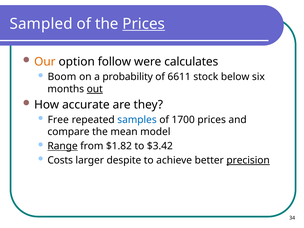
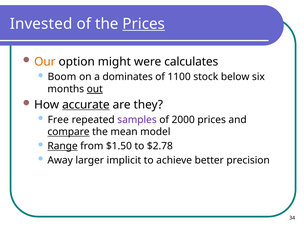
Sampled: Sampled -> Invested
follow: follow -> might
probability: probability -> dominates
6611: 6611 -> 1100
accurate underline: none -> present
samples colour: blue -> purple
1700: 1700 -> 2000
compare underline: none -> present
$1.82: $1.82 -> $1.50
$3.42: $3.42 -> $2.78
Costs: Costs -> Away
despite: despite -> implicit
precision underline: present -> none
